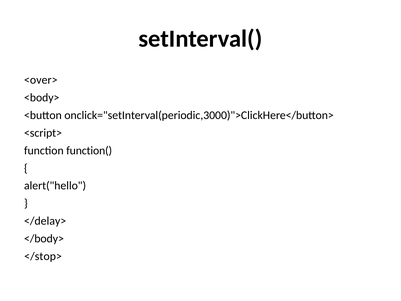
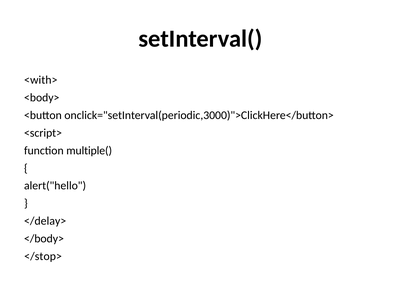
<over>: <over> -> <with>
function(: function( -> multiple(
